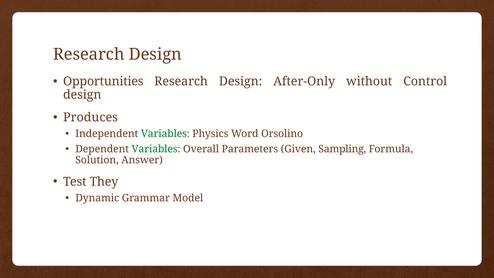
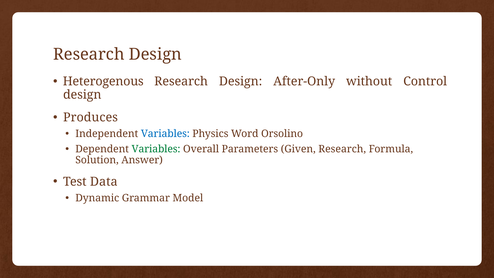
Opportunities: Opportunities -> Heterogenous
Variables at (165, 134) colour: green -> blue
Given Sampling: Sampling -> Research
They: They -> Data
